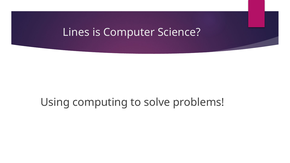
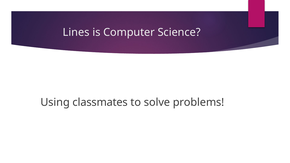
computing: computing -> classmates
